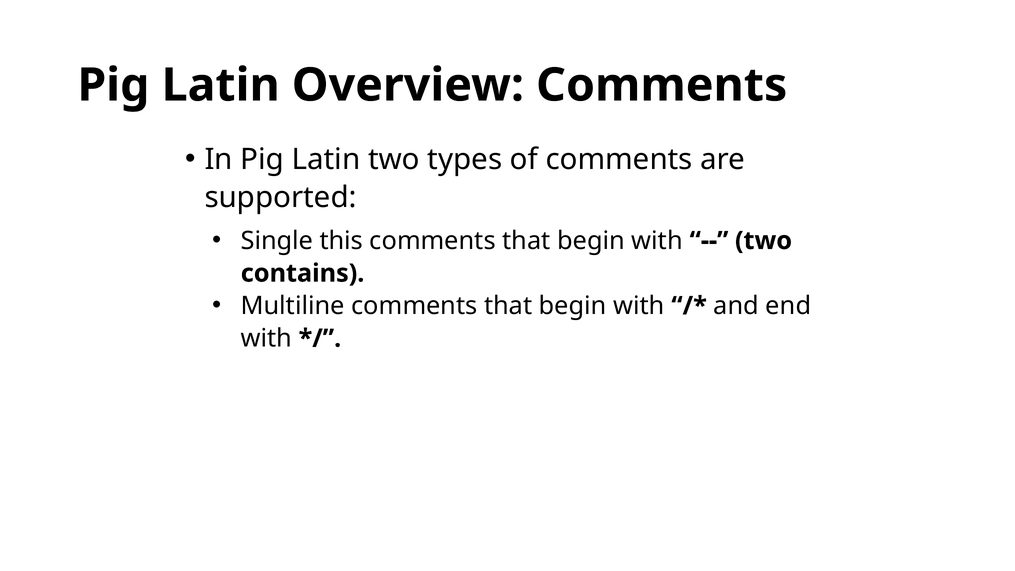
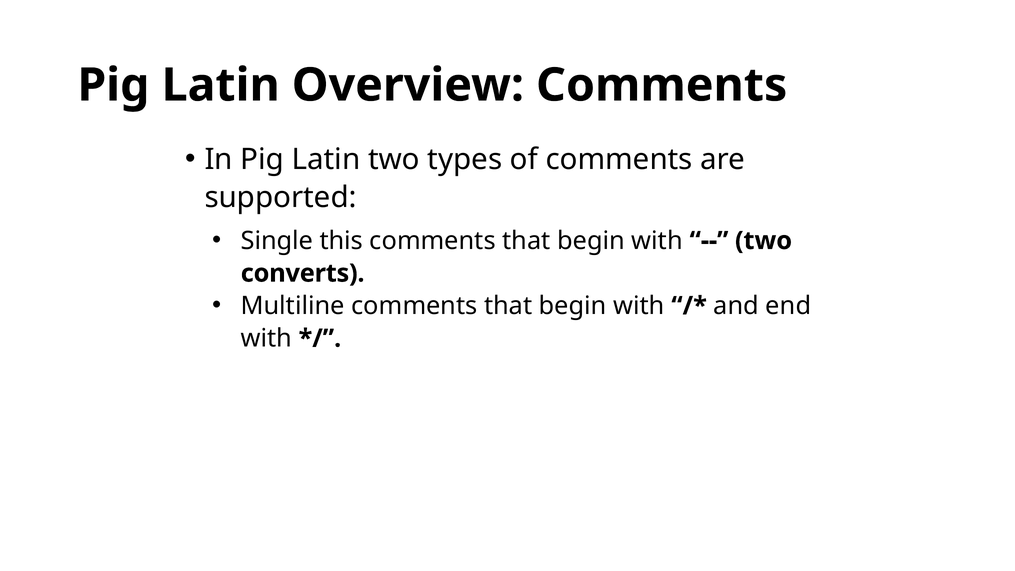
contains: contains -> converts
